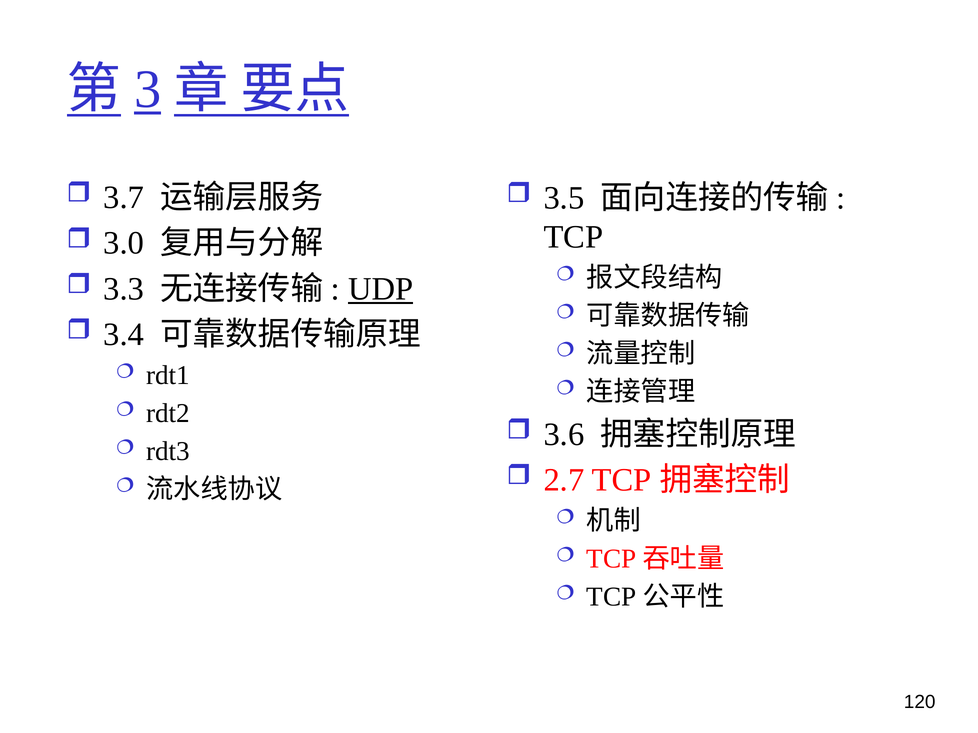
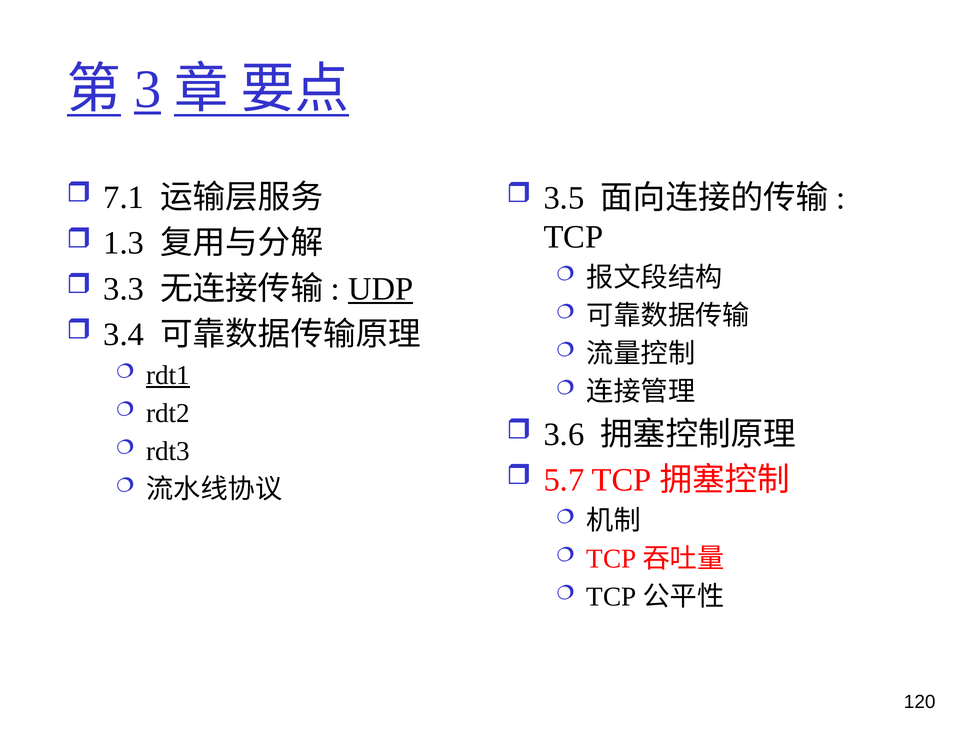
3.7: 3.7 -> 7.1
3.0: 3.0 -> 1.3
rdt1 underline: none -> present
2.7: 2.7 -> 5.7
